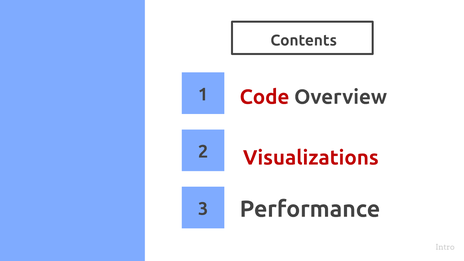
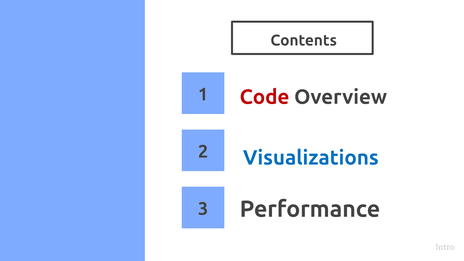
Visualizations colour: red -> blue
